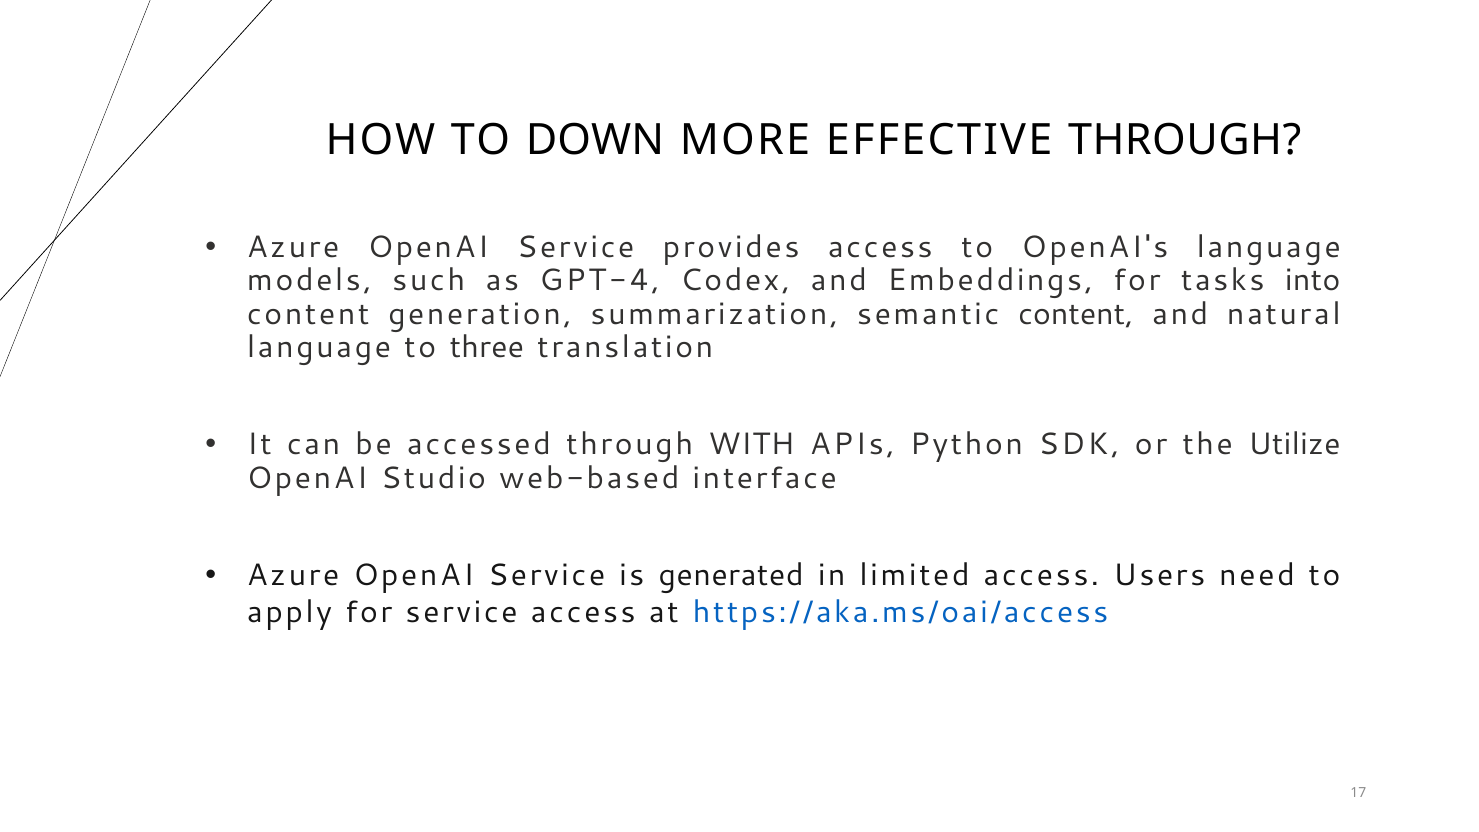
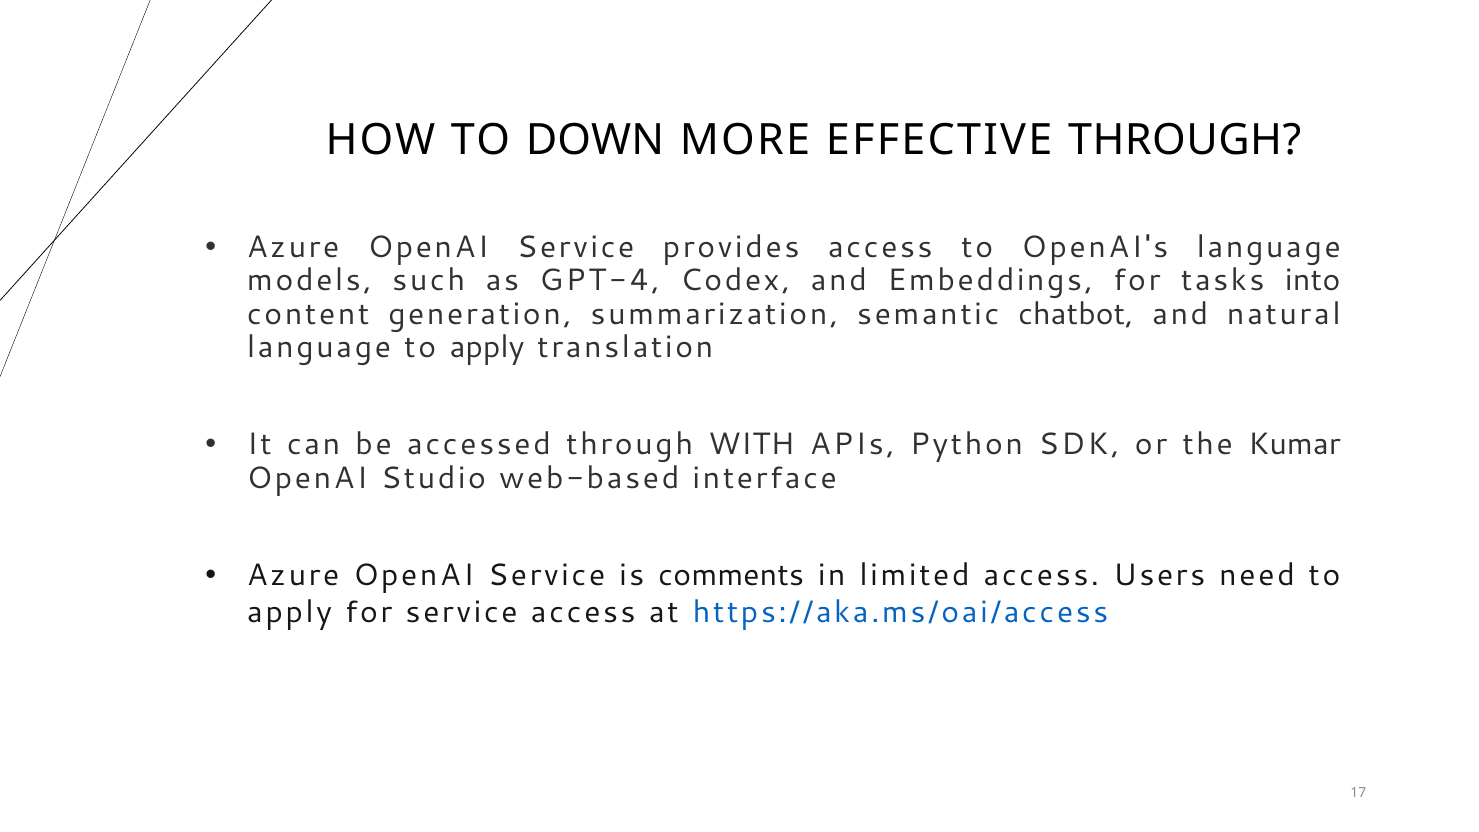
semantic content: content -> chatbot
language to three: three -> apply
Utilize: Utilize -> Kumar
generated: generated -> comments
